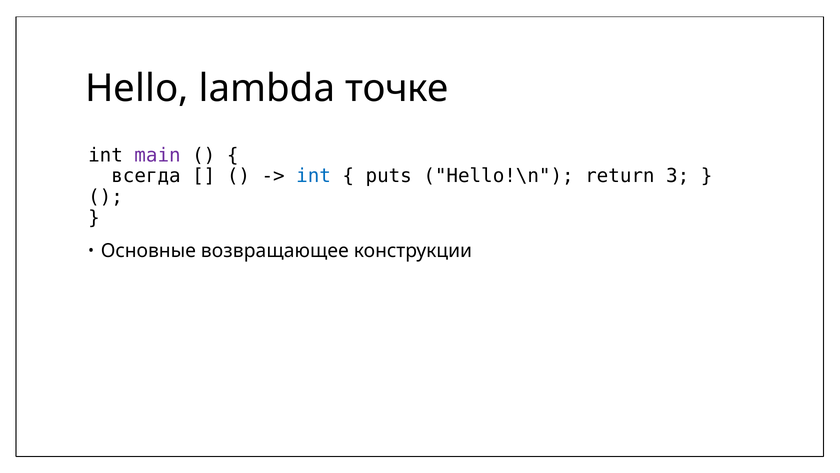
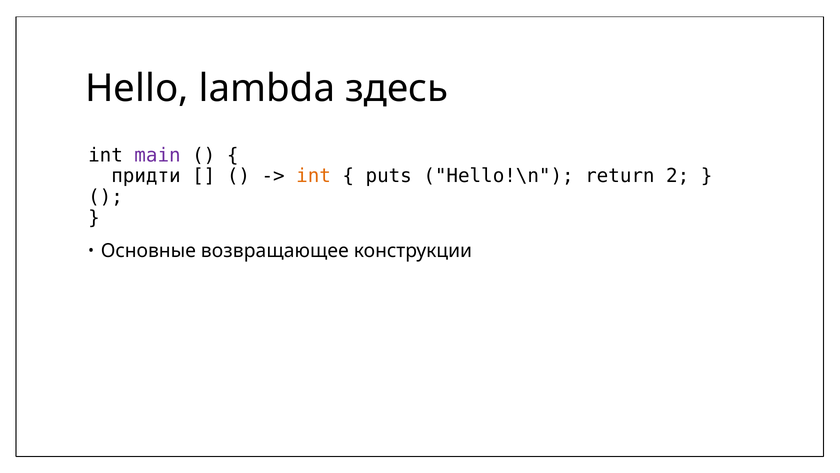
точке: точке -> здесь
всегда: всегда -> придти
int at (314, 176) colour: blue -> orange
3: 3 -> 2
